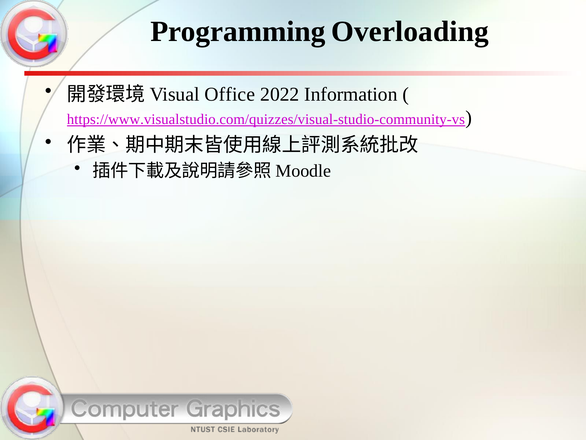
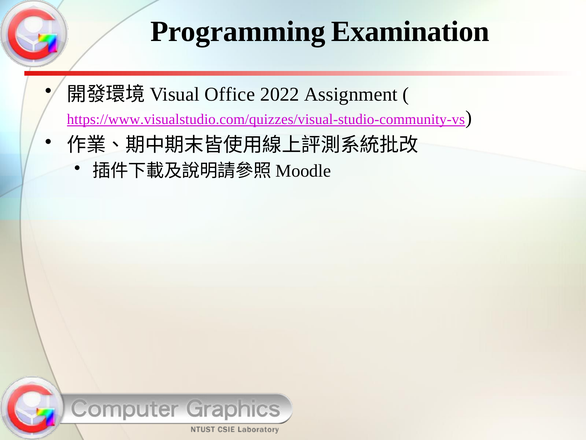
Overloading: Overloading -> Examination
Information: Information -> Assignment
